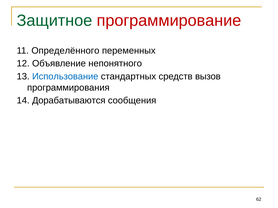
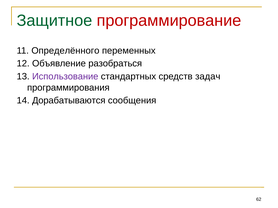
непонятного: непонятного -> разобраться
Использование colour: blue -> purple
вызов: вызов -> задач
